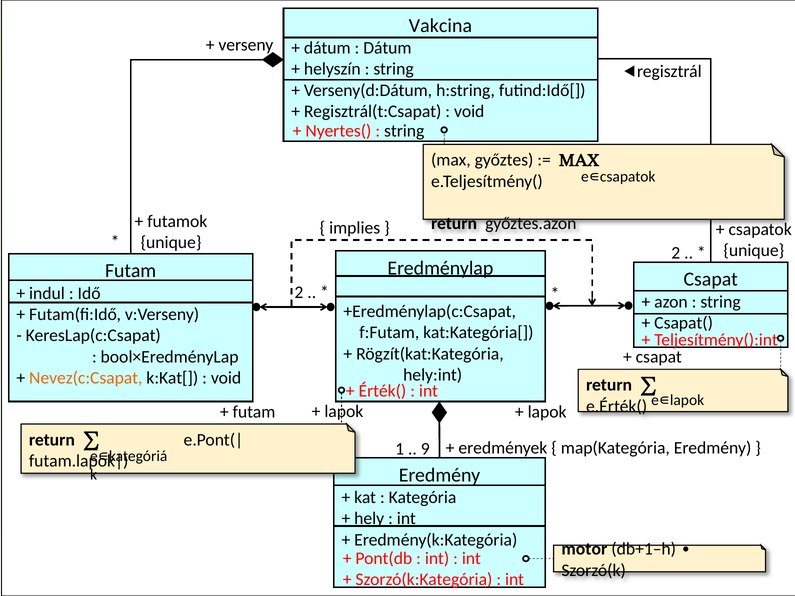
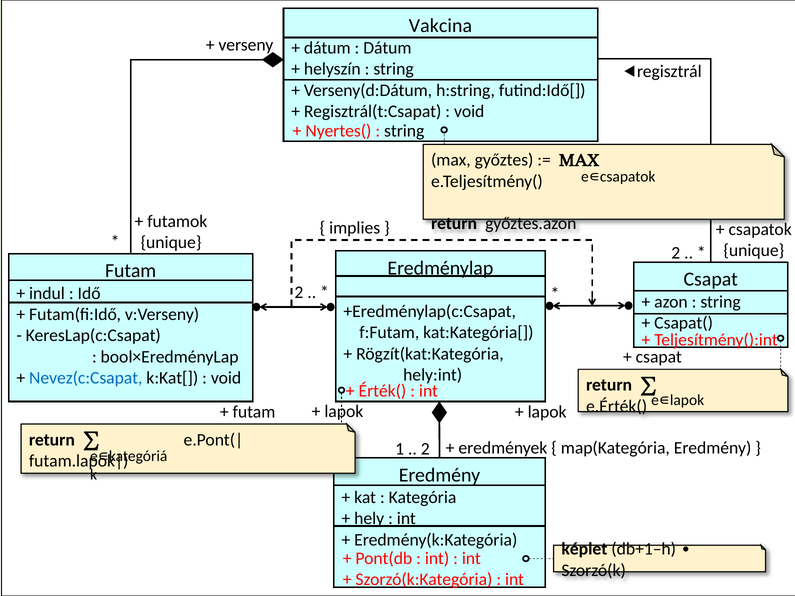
Nevez(c:Csapat colour: orange -> blue
9 at (425, 449): 9 -> 2
motor: motor -> képlet
